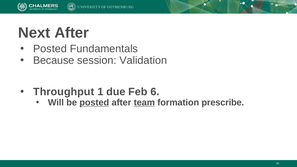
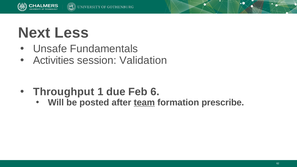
Next After: After -> Less
Posted at (50, 49): Posted -> Unsafe
Because: Because -> Activities
posted at (94, 103) underline: present -> none
